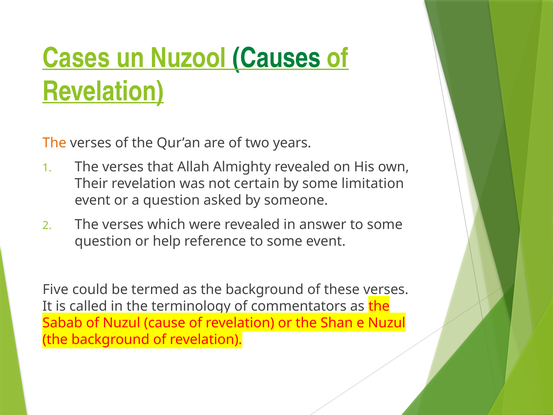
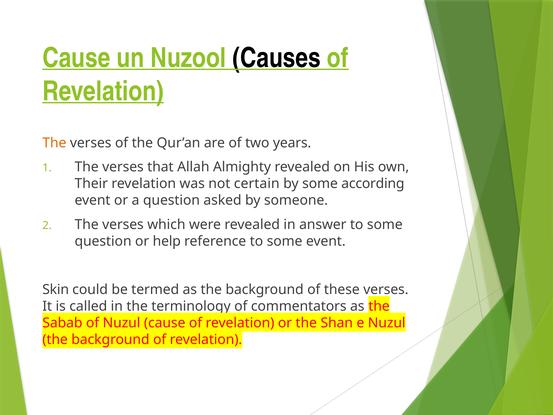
Cases at (76, 58): Cases -> Cause
Causes colour: green -> black
limitation: limitation -> according
Five: Five -> Skin
